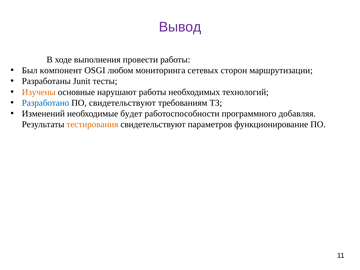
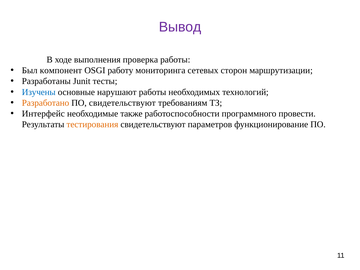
провести: провести -> проверка
любом: любом -> работу
Изучены colour: orange -> blue
Разработано colour: blue -> orange
Изменений: Изменений -> Интерфейс
будет: будет -> также
добавляя: добавляя -> провести
